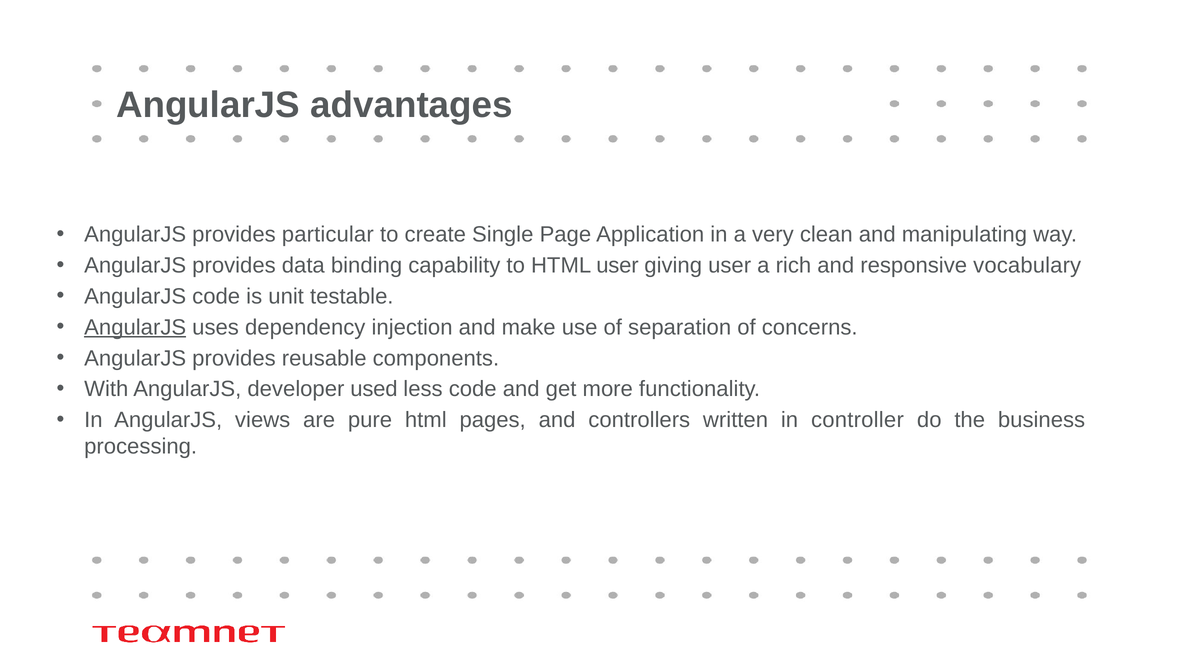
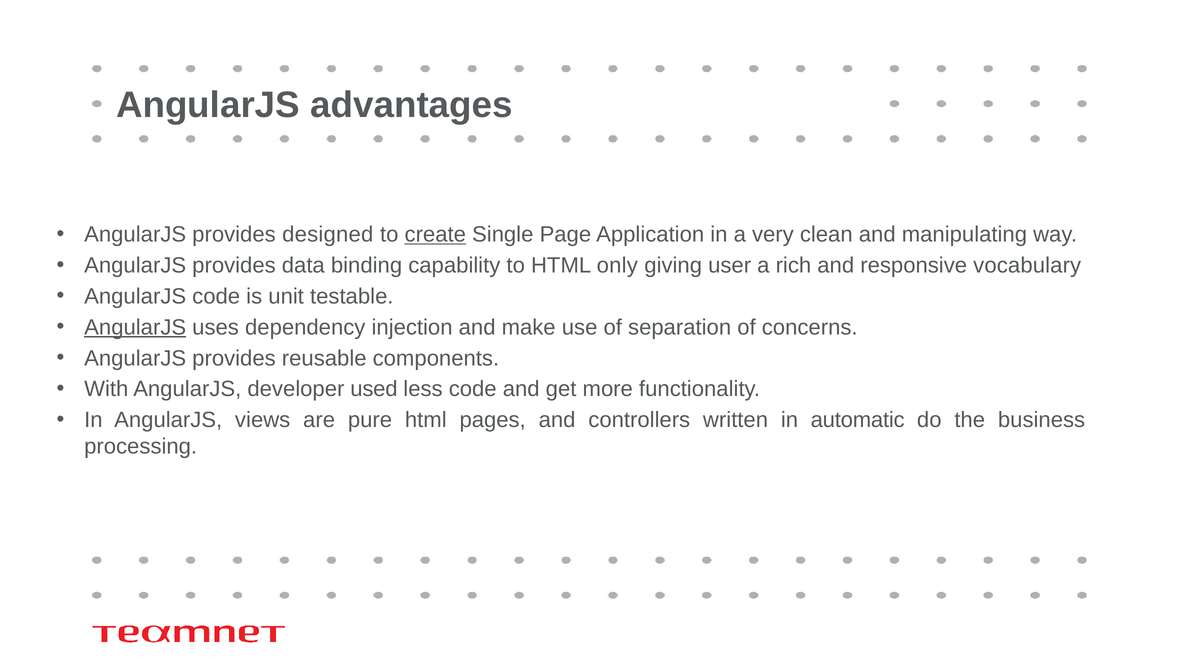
particular: particular -> designed
create underline: none -> present
HTML user: user -> only
controller: controller -> automatic
